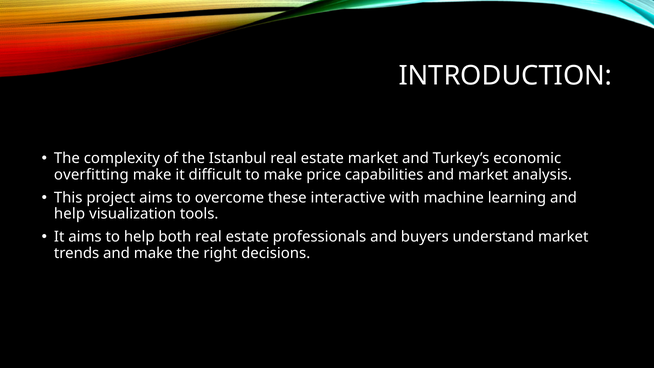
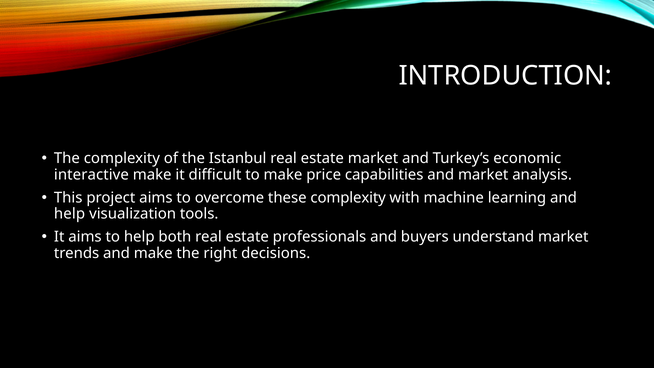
overfitting: overfitting -> interactive
these interactive: interactive -> complexity
